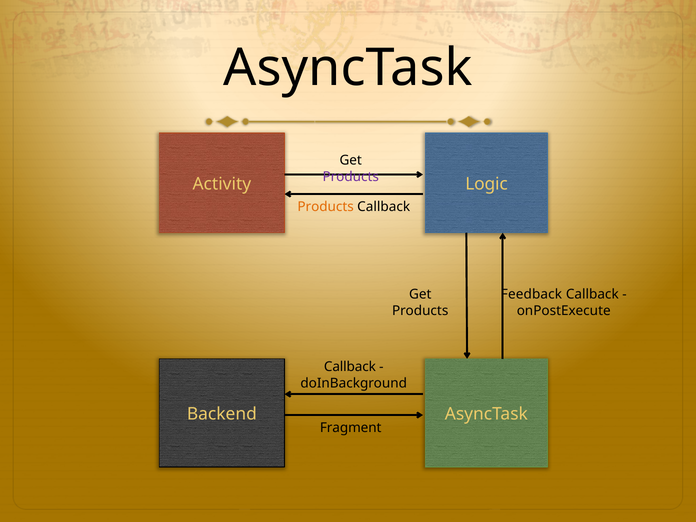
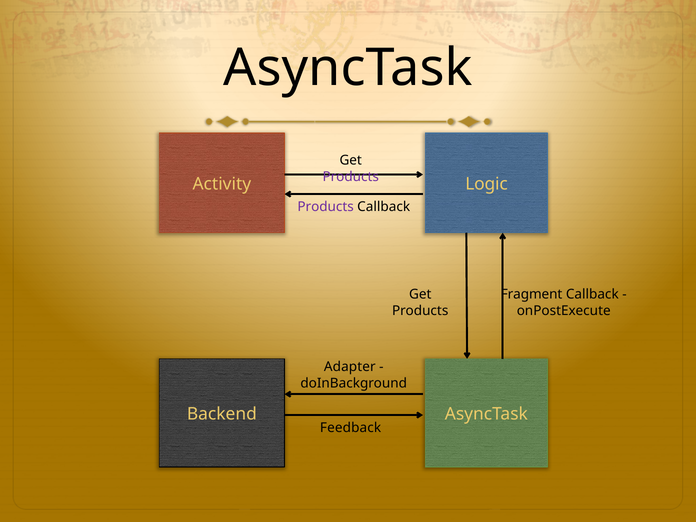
Products at (326, 207) colour: orange -> purple
Feedback: Feedback -> Fragment
Callback at (350, 367): Callback -> Adapter
Fragment: Fragment -> Feedback
